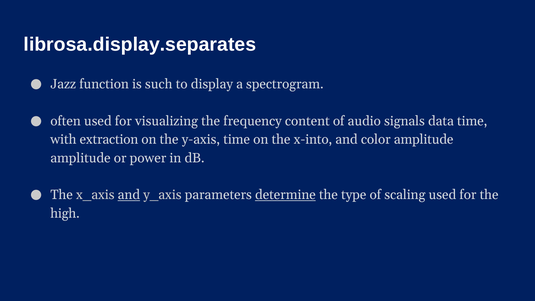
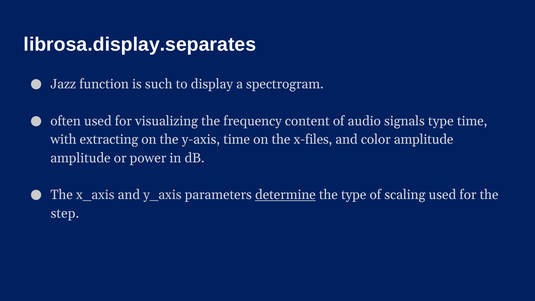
signals data: data -> type
extraction: extraction -> extracting
x-into: x-into -> x-files
and at (129, 195) underline: present -> none
high: high -> step
